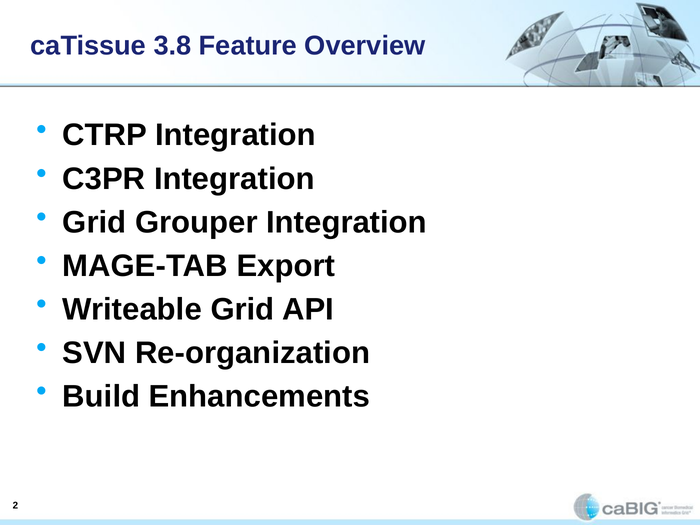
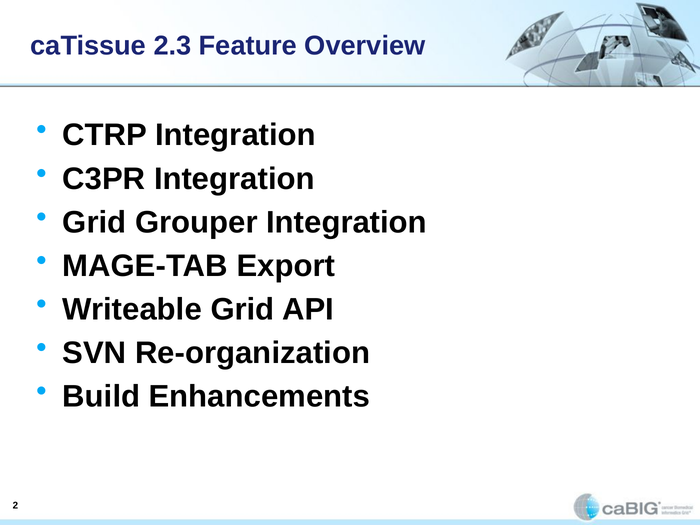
3.8: 3.8 -> 2.3
